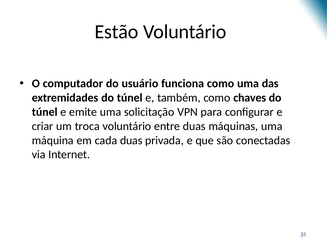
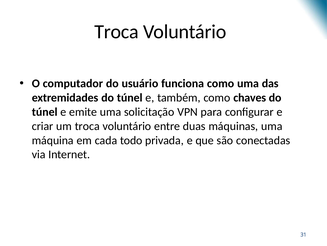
Estão at (116, 32): Estão -> Troca
cada duas: duas -> todo
